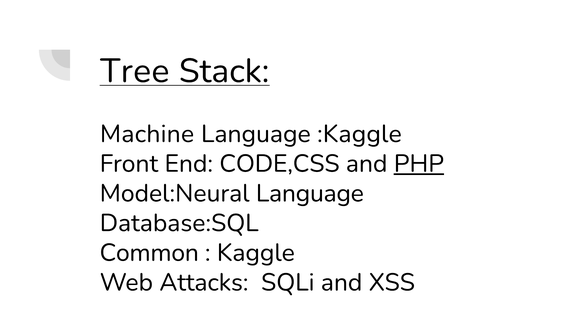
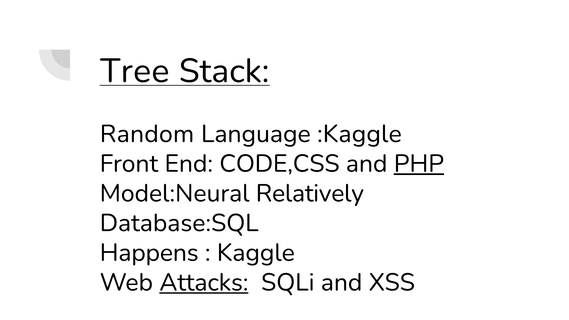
Machine: Machine -> Random
Model:Neural Language: Language -> Relatively
Common: Common -> Happens
Attacks underline: none -> present
